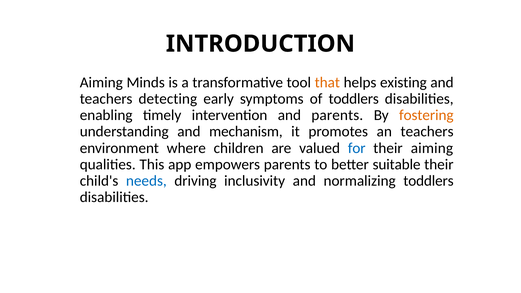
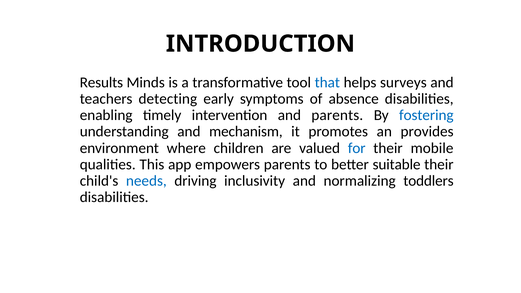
Aiming at (101, 82): Aiming -> Results
that colour: orange -> blue
existing: existing -> surveys
of toddlers: toddlers -> absence
fostering colour: orange -> blue
an teachers: teachers -> provides
their aiming: aiming -> mobile
